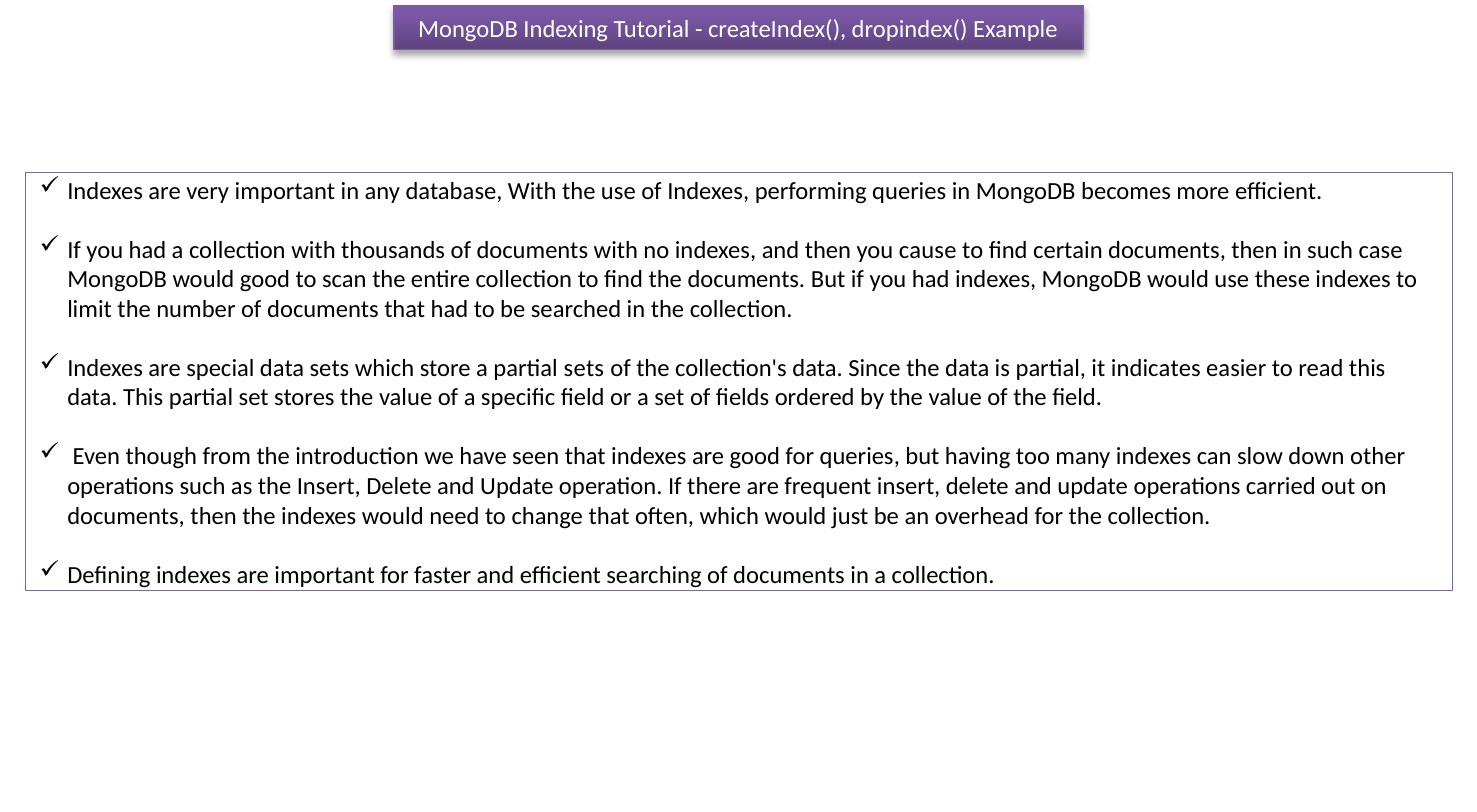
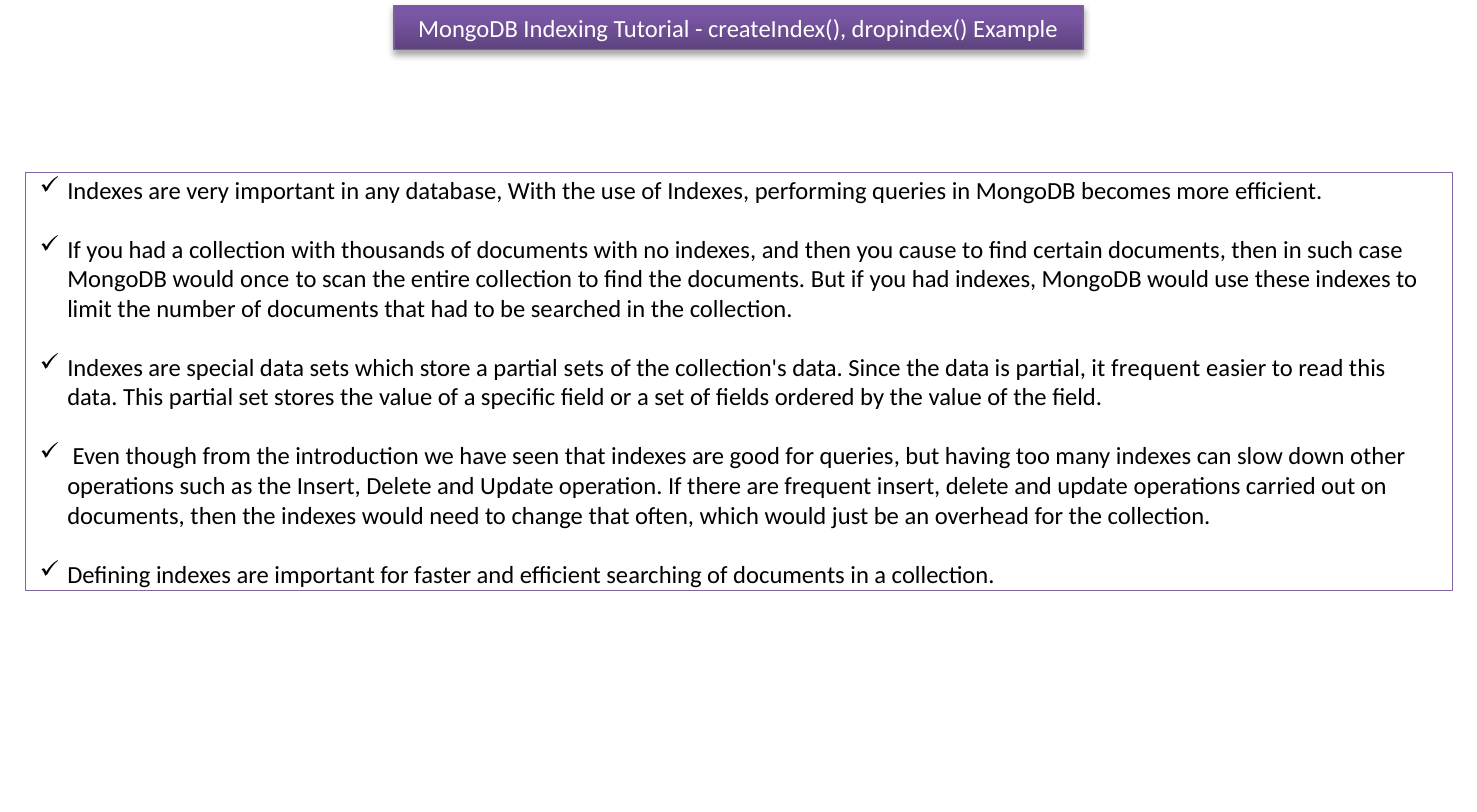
would good: good -> once
it indicates: indicates -> frequent
